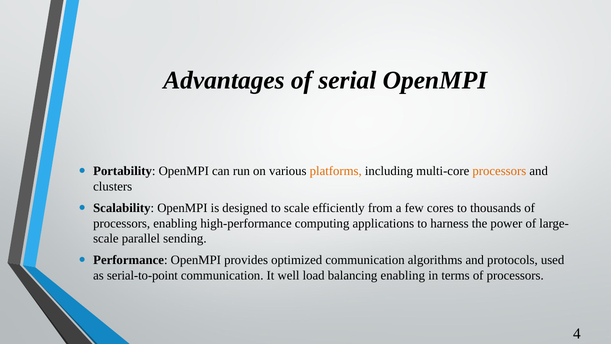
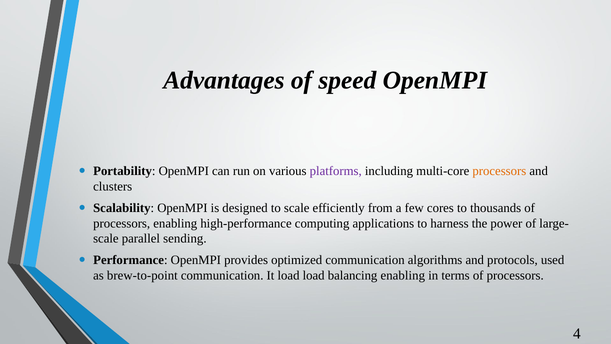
serial: serial -> speed
platforms colour: orange -> purple
serial-to-point: serial-to-point -> brew-to-point
It well: well -> load
